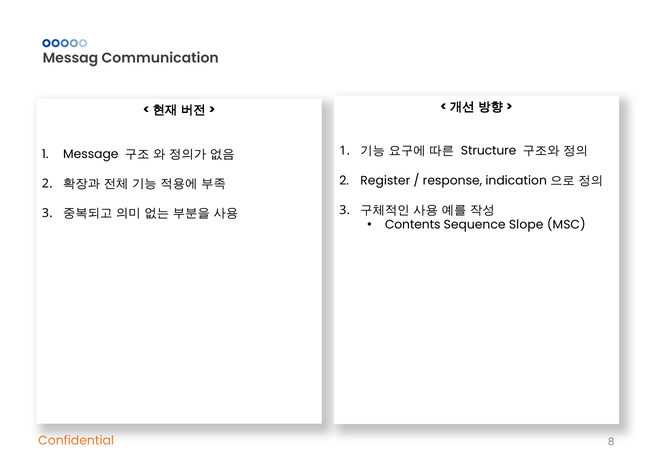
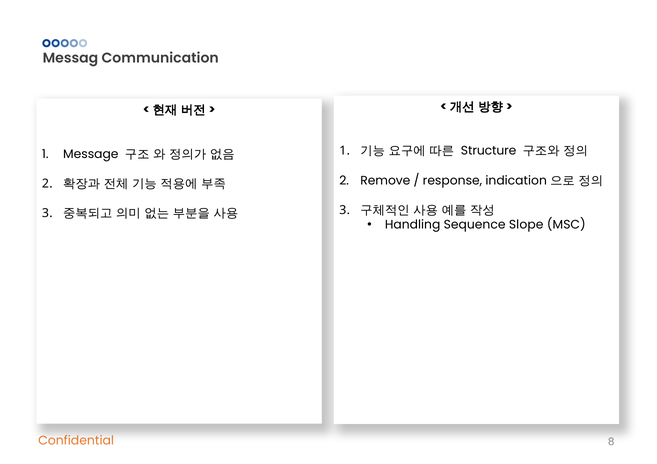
Register: Register -> Remove
Contents: Contents -> Handling
